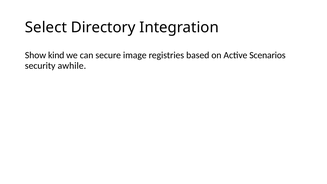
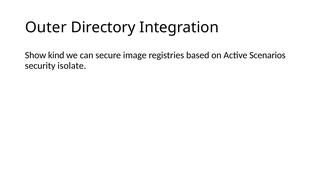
Select: Select -> Outer
awhile: awhile -> isolate
